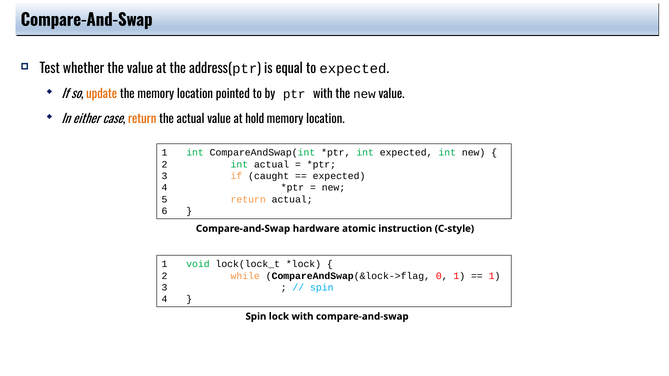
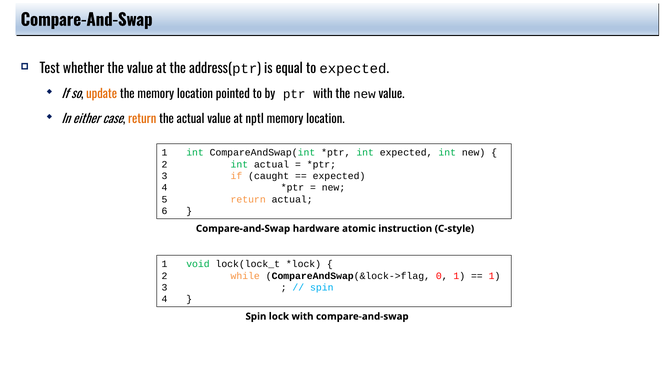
hold: hold -> nptl
